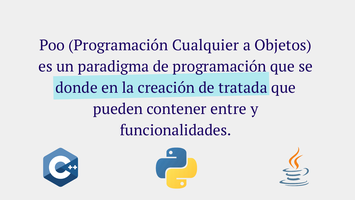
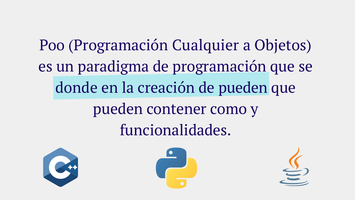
de tratada: tratada -> pueden
entre: entre -> como
